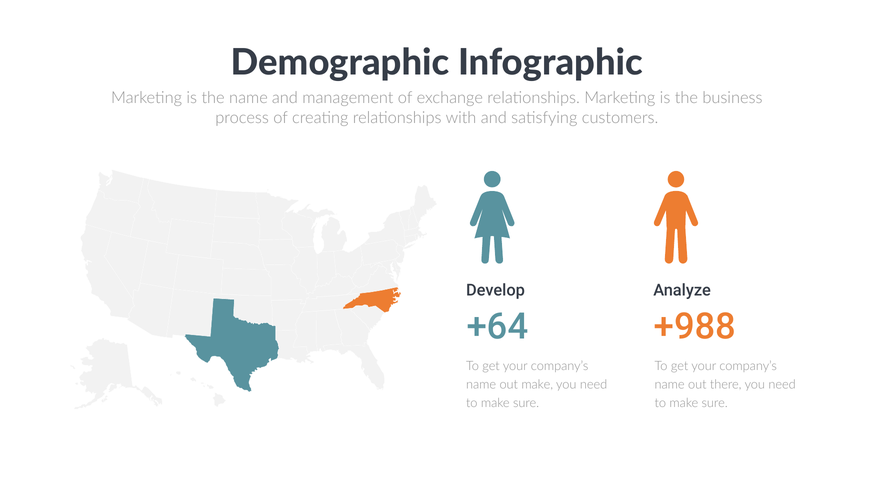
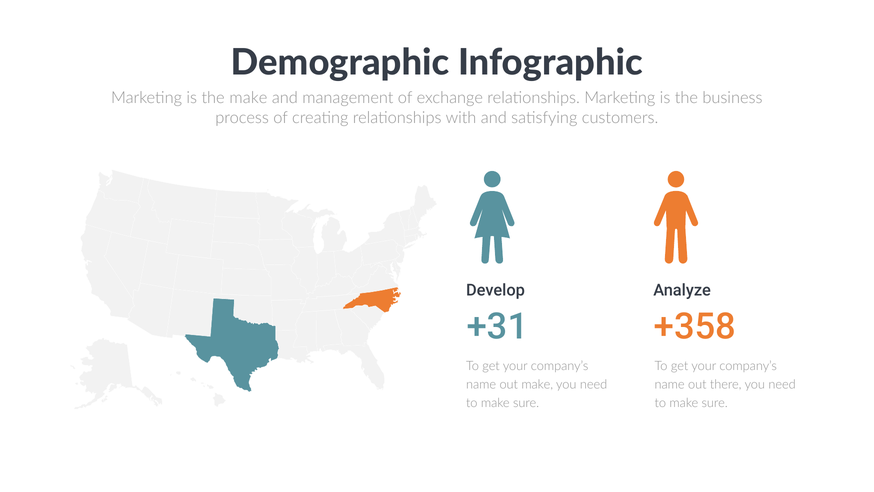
the name: name -> make
+64: +64 -> +31
+988: +988 -> +358
